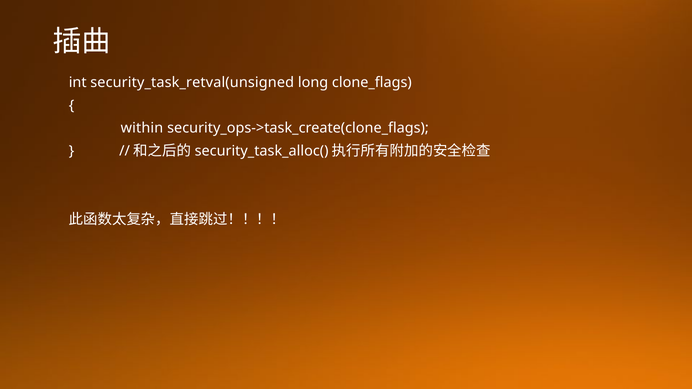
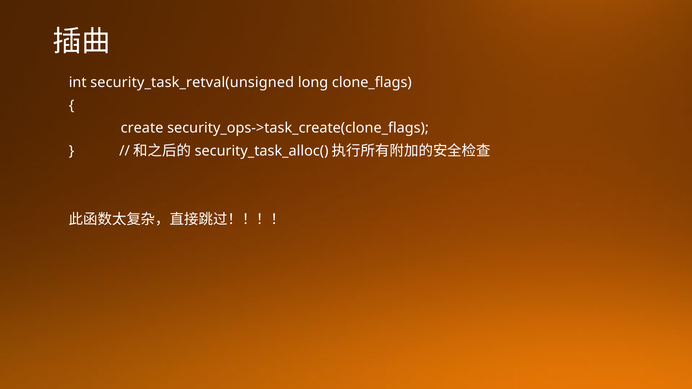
within: within -> create
